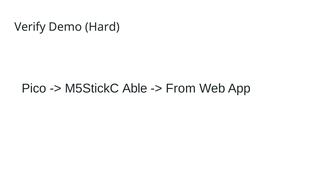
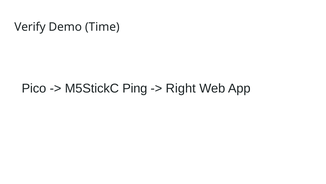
Hard: Hard -> Time
Able: Able -> Ping
From: From -> Right
